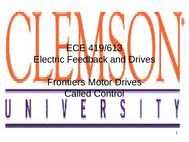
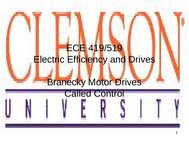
419/613: 419/613 -> 419/519
Feedback: Feedback -> Efficiency
Frontiers: Frontiers -> Branecky
